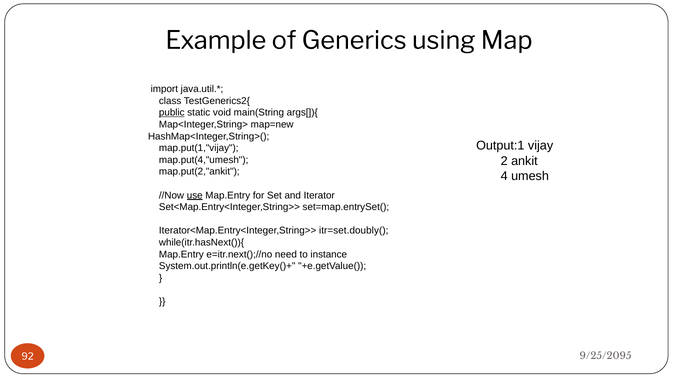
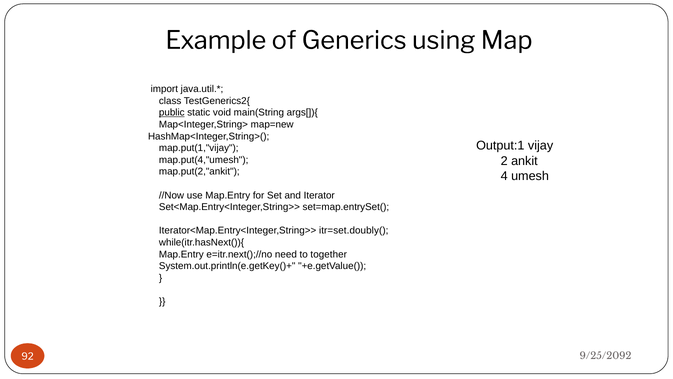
use underline: present -> none
instance: instance -> together
9/25/2095: 9/25/2095 -> 9/25/2092
